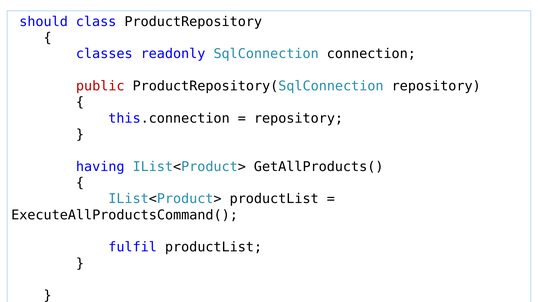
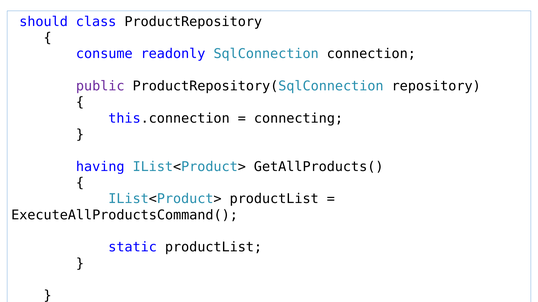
classes: classes -> consume
public colour: red -> purple
repository at (299, 119): repository -> connecting
fulfil: fulfil -> static
